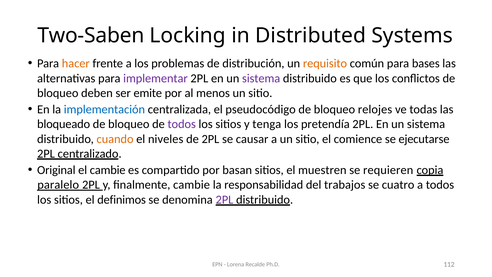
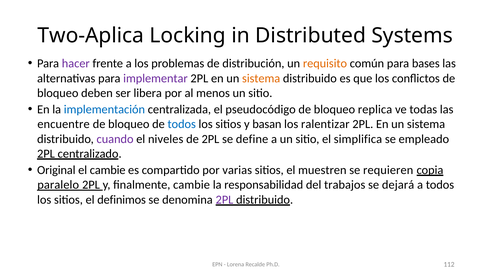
Two-Saben: Two-Saben -> Two-Aplica
hacer colour: orange -> purple
sistema at (261, 78) colour: purple -> orange
emite: emite -> libera
relojes: relojes -> replica
bloqueado: bloqueado -> encuentre
todos at (182, 124) colour: purple -> blue
tenga: tenga -> basan
pretendía: pretendía -> ralentizar
cuando colour: orange -> purple
causar: causar -> define
comience: comience -> simplifica
ejecutarse: ejecutarse -> empleado
basan: basan -> varias
cuatro: cuatro -> dejará
